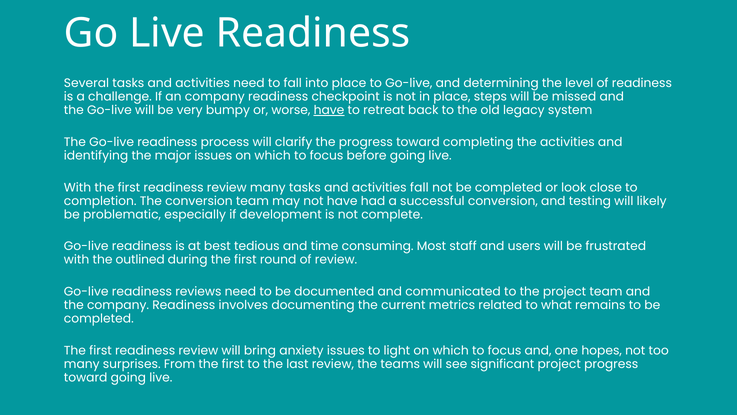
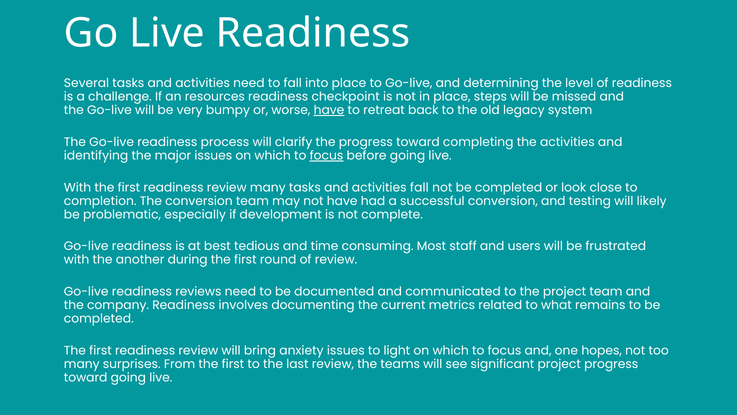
an company: company -> resources
focus at (326, 155) underline: none -> present
outlined: outlined -> another
